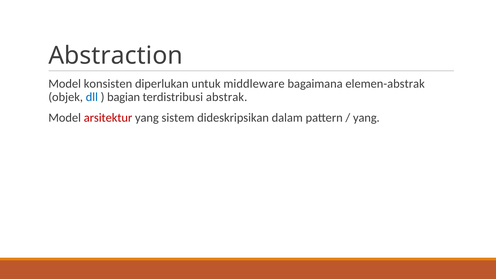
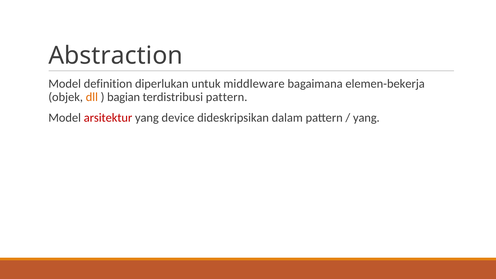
konsisten: konsisten -> definition
elemen-abstrak: elemen-abstrak -> elemen-bekerja
dll colour: blue -> orange
terdistribusi abstrak: abstrak -> pattern
sistem: sistem -> device
